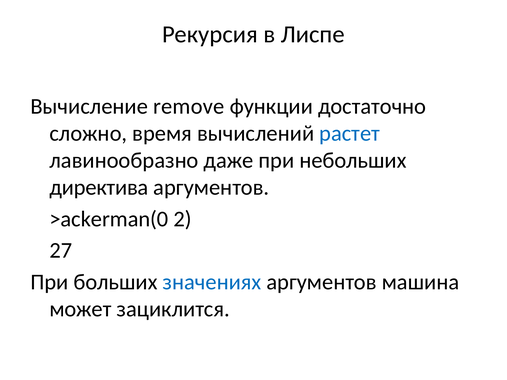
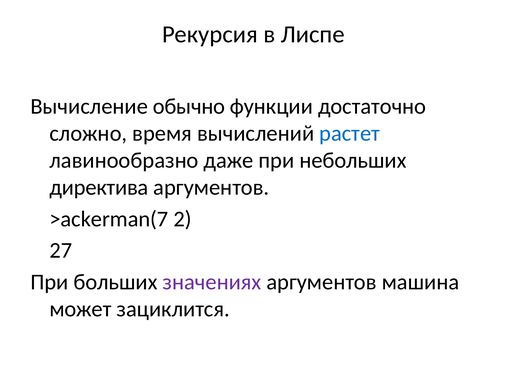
remove: remove -> обычно
>ackerman(0: >ackerman(0 -> >ackerman(7
значениях colour: blue -> purple
